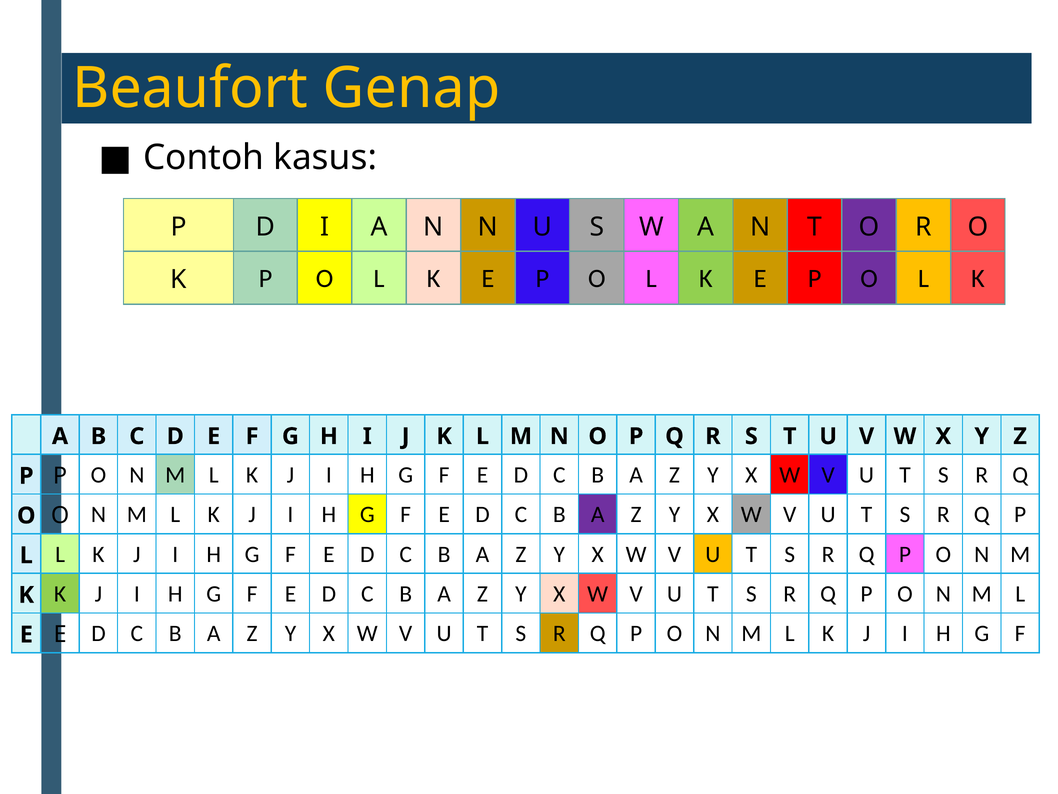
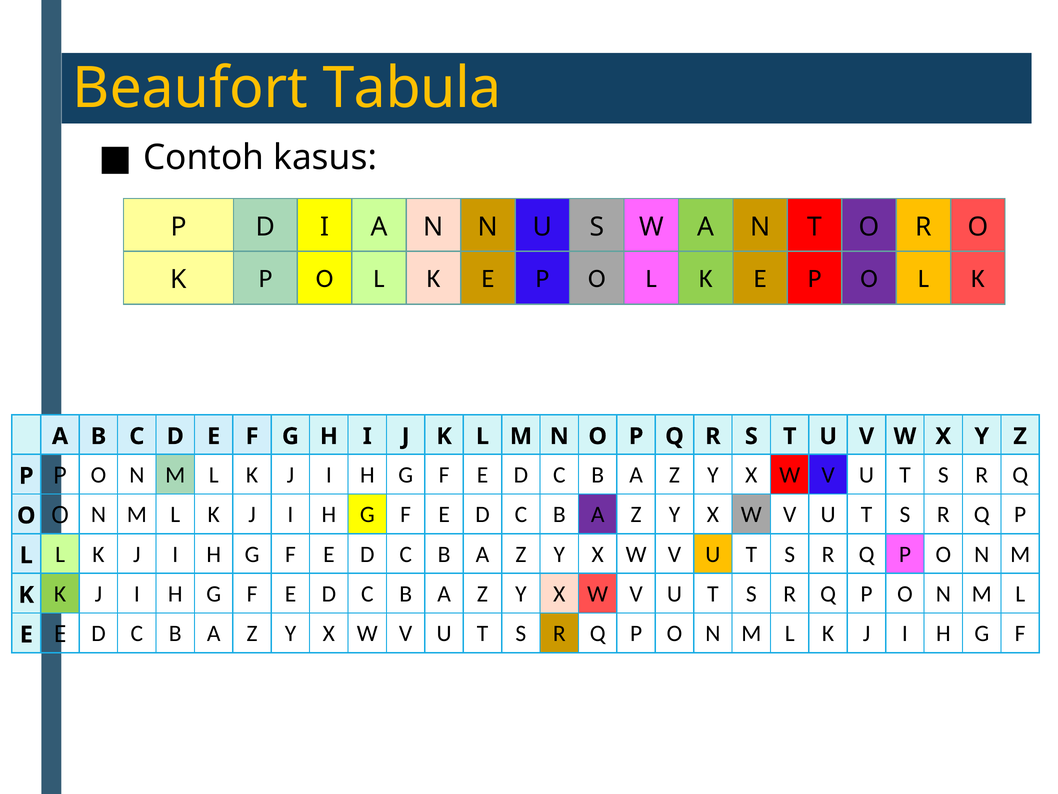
Genap: Genap -> Tabula
